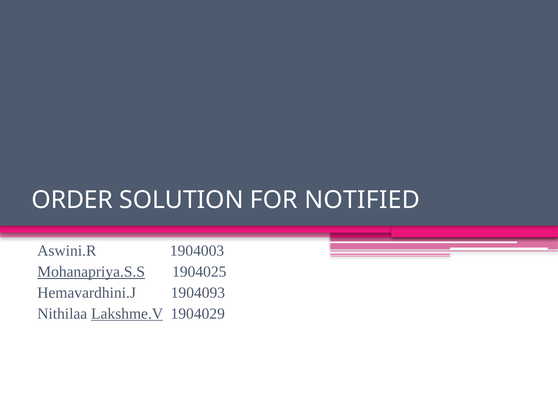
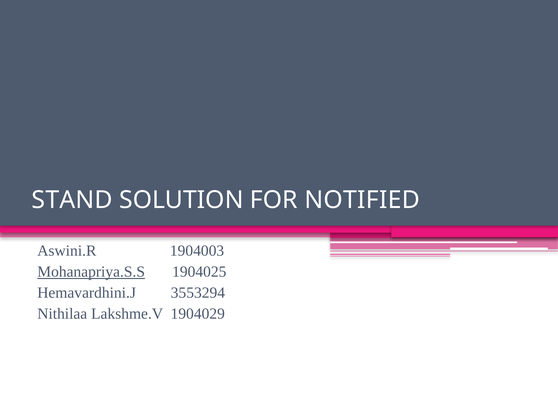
ORDER: ORDER -> STAND
1904093: 1904093 -> 3553294
Lakshme.V underline: present -> none
